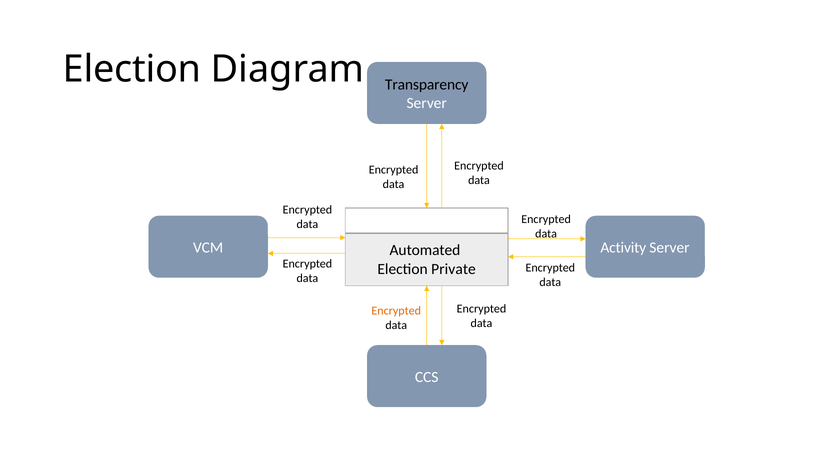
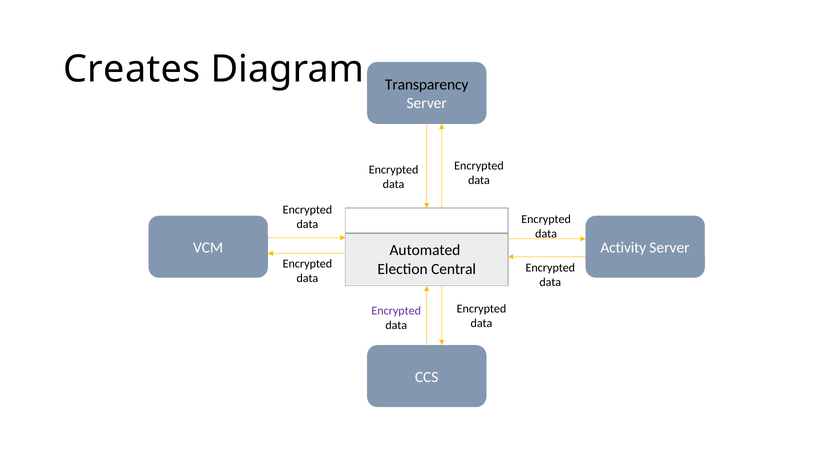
Election at (132, 69): Election -> Creates
Private: Private -> Central
Encrypted at (396, 310) colour: orange -> purple
